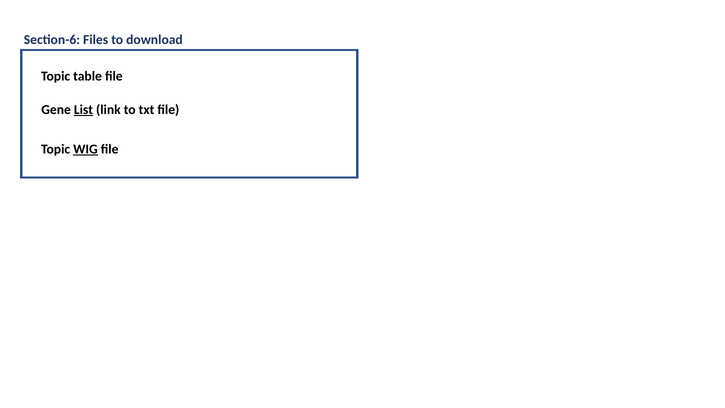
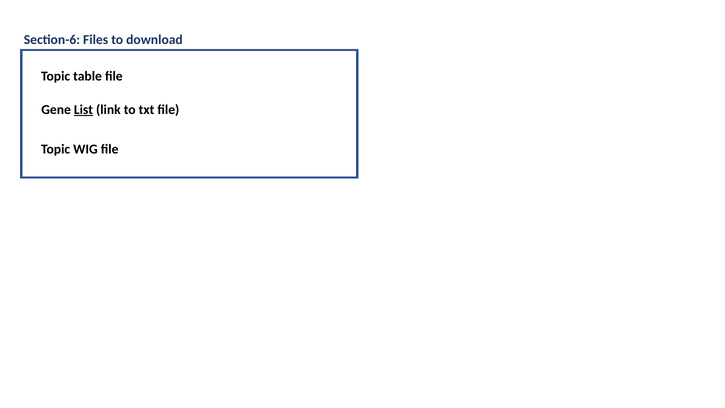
WIG underline: present -> none
